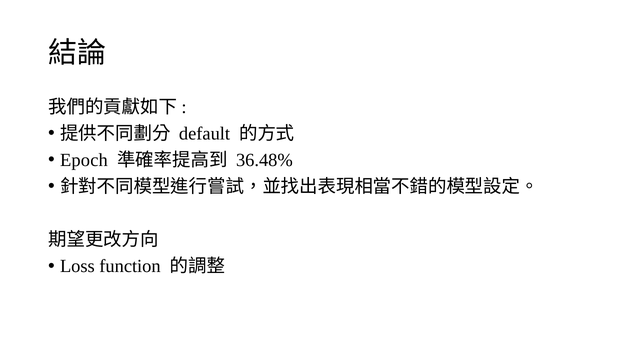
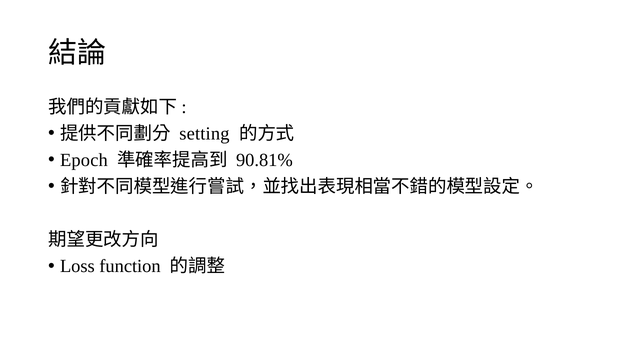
default: default -> setting
36.48%: 36.48% -> 90.81%
